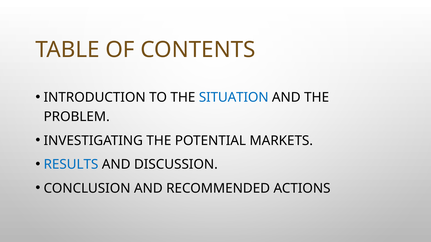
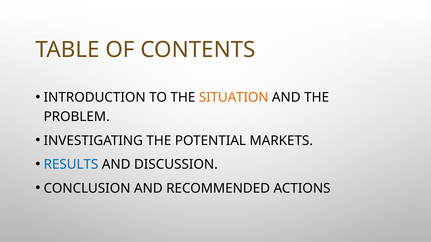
SITUATION colour: blue -> orange
